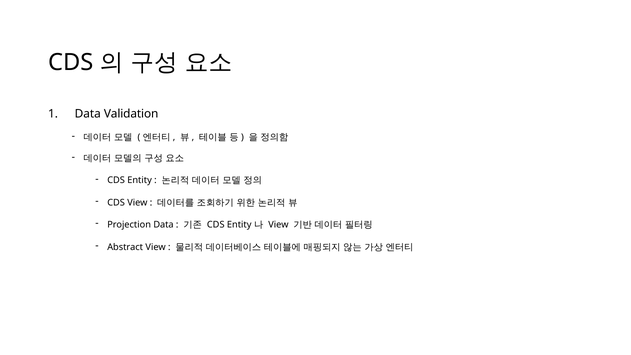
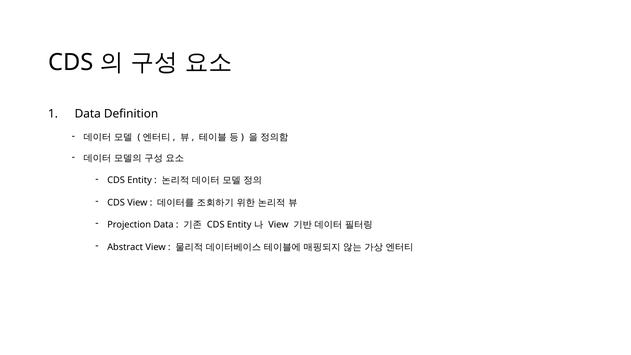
Validation: Validation -> Definition
